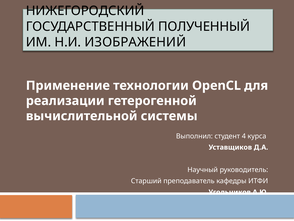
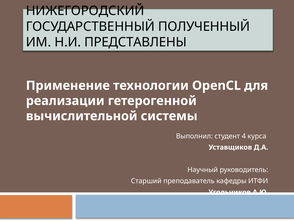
ИЗОБРАЖЕНИЙ: ИЗОБРАЖЕНИЙ -> ПРЕДСТАВЛЕНЫ
